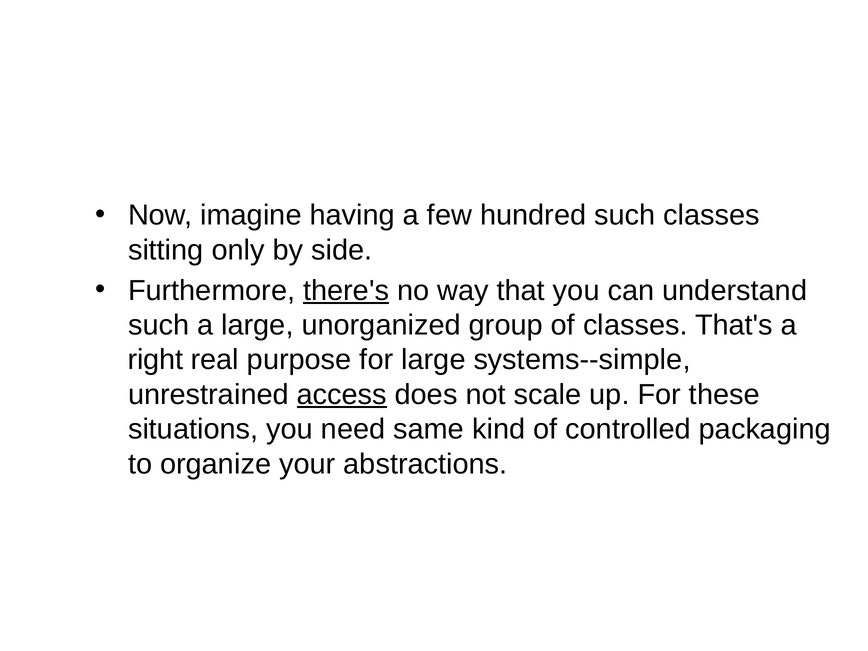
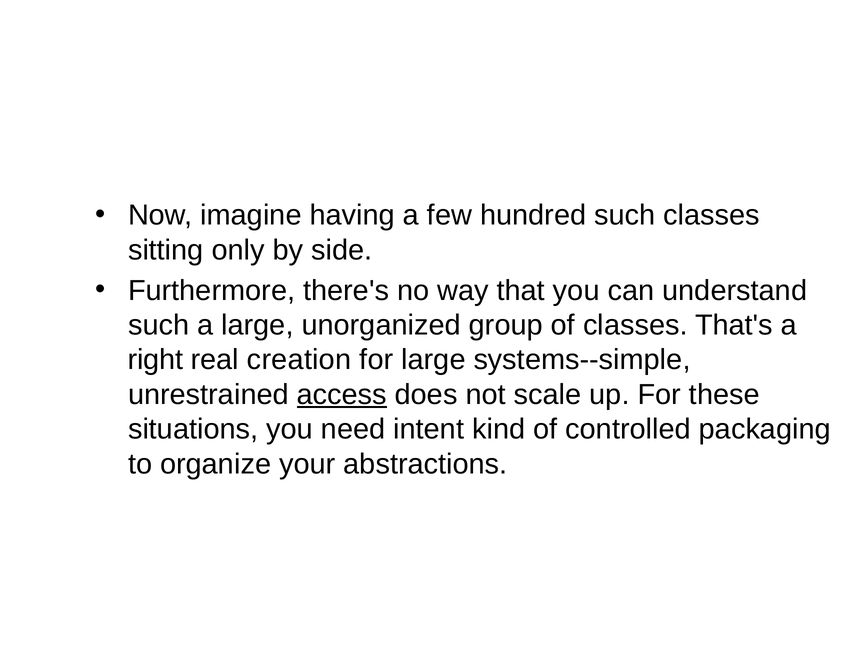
there's underline: present -> none
purpose: purpose -> creation
same: same -> intent
